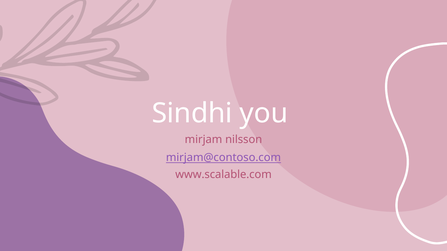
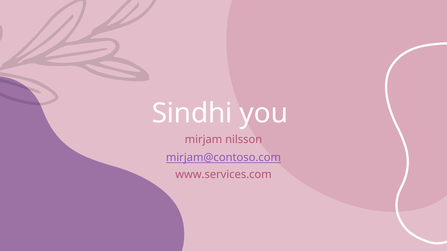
www.scalable.com: www.scalable.com -> www.services.com
